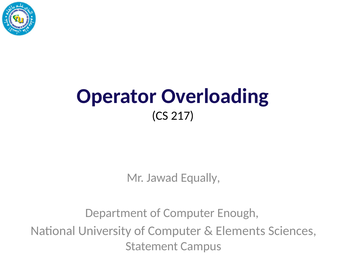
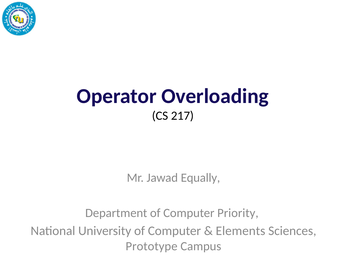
Enough: Enough -> Priority
Statement: Statement -> Prototype
